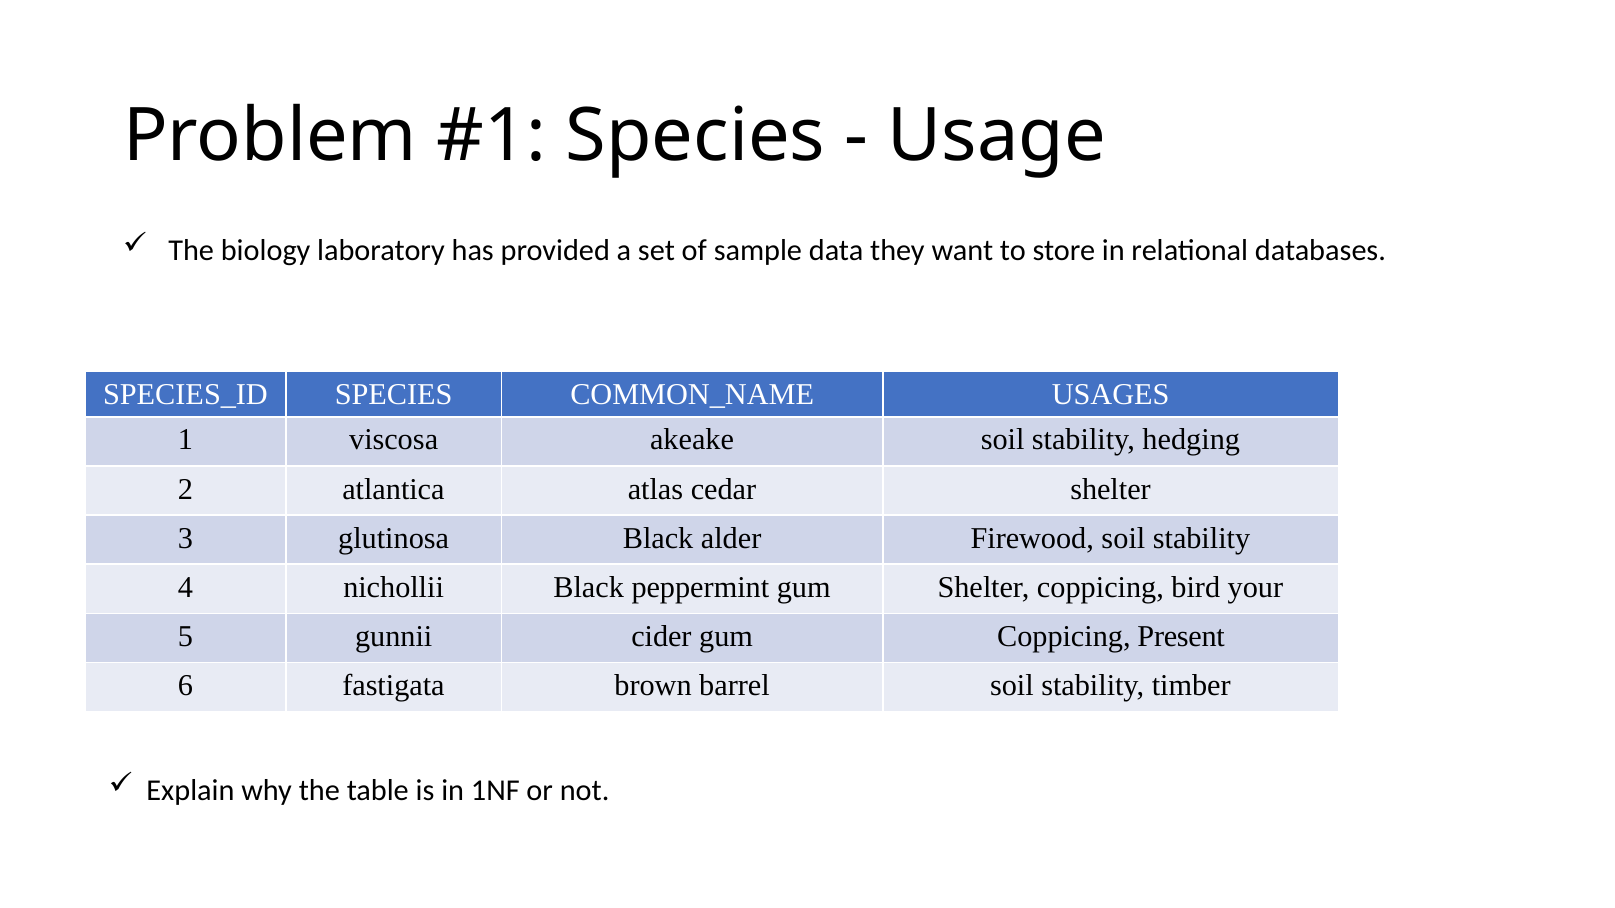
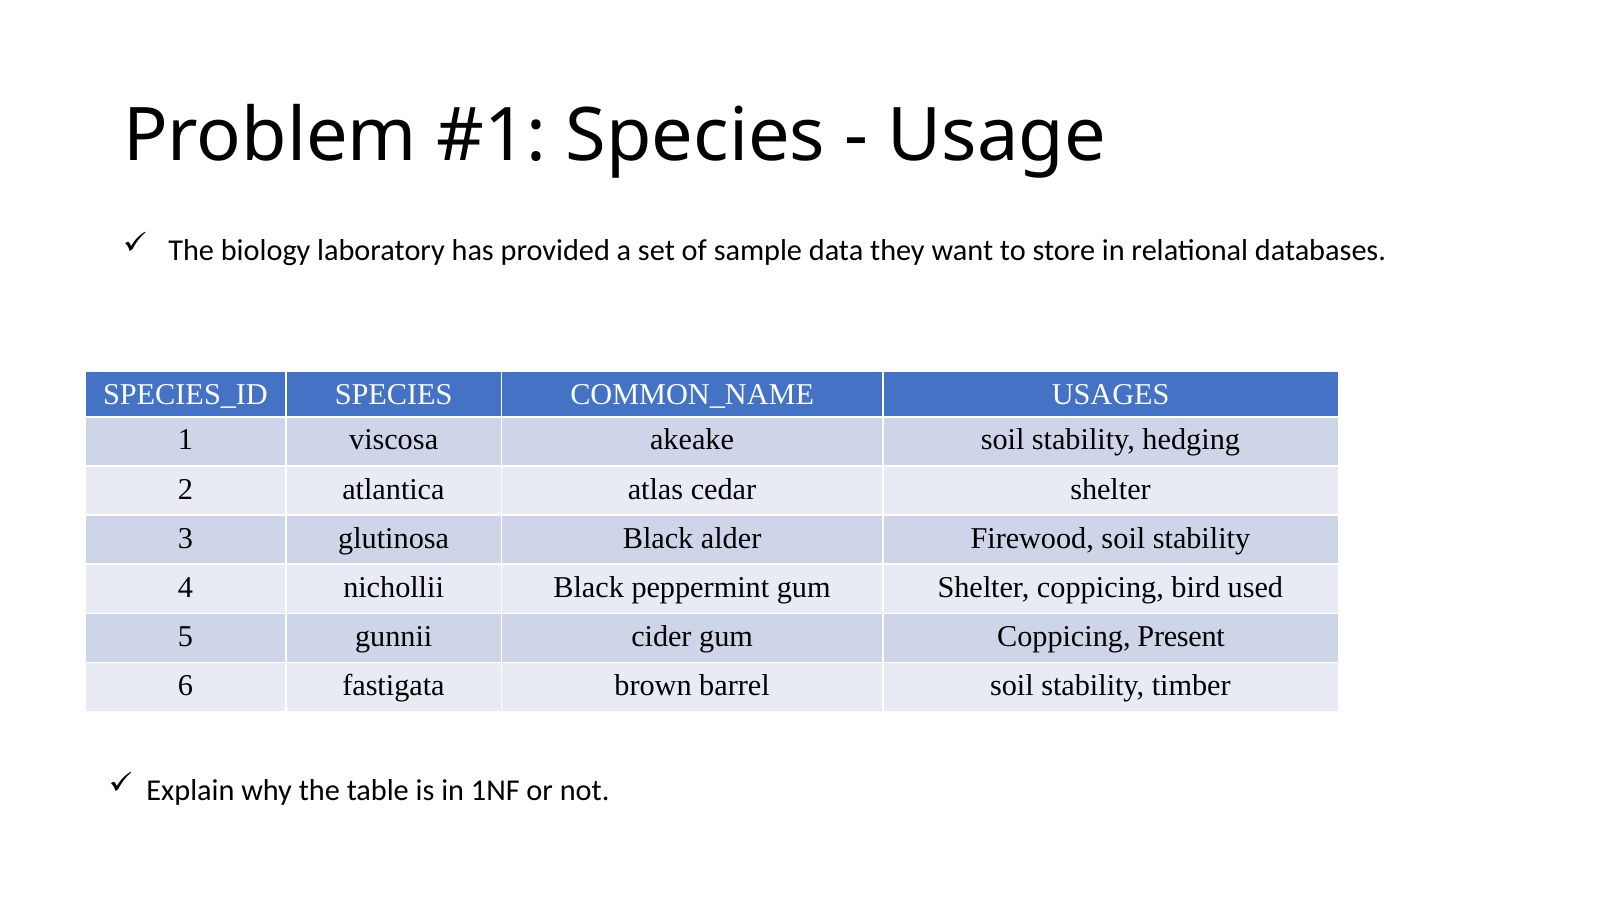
your: your -> used
